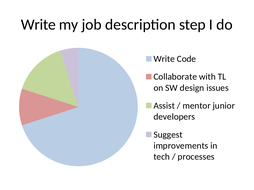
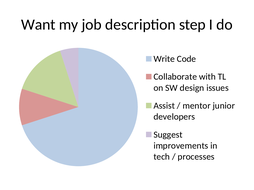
Write at (38, 25): Write -> Want
